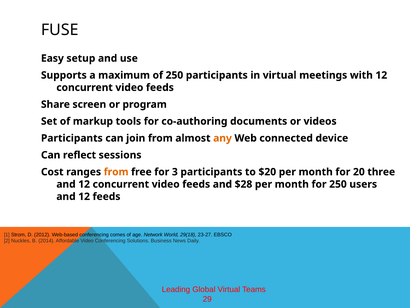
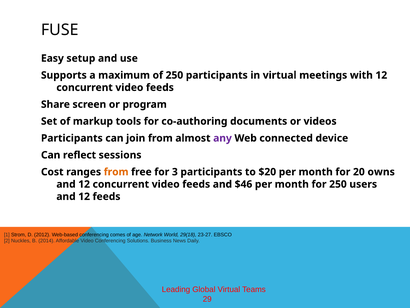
any colour: orange -> purple
three: three -> owns
$28: $28 -> $46
